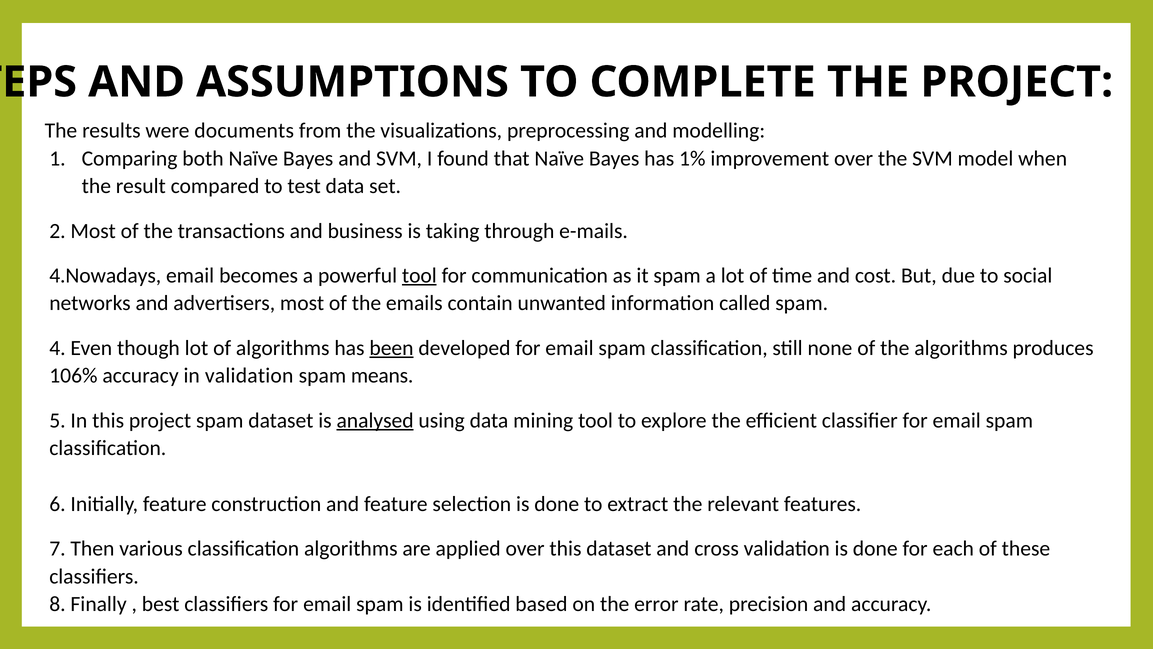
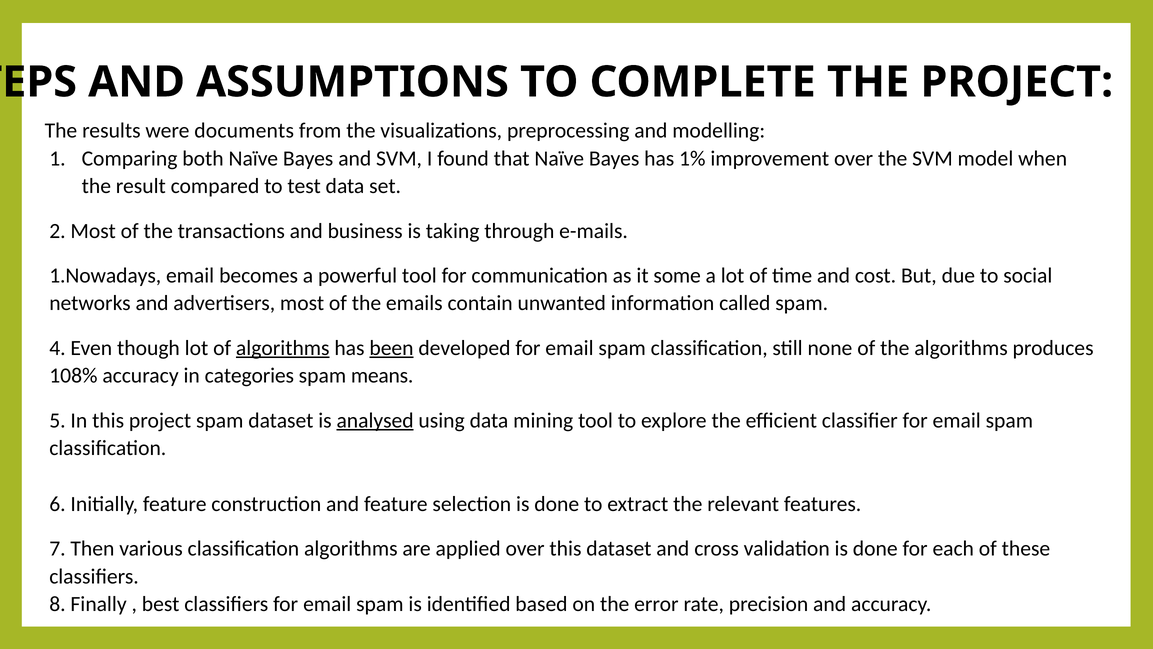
4.Nowadays: 4.Nowadays -> 1.Nowadays
tool at (419, 275) underline: present -> none
it spam: spam -> some
algorithms at (283, 348) underline: none -> present
106%: 106% -> 108%
in validation: validation -> categories
